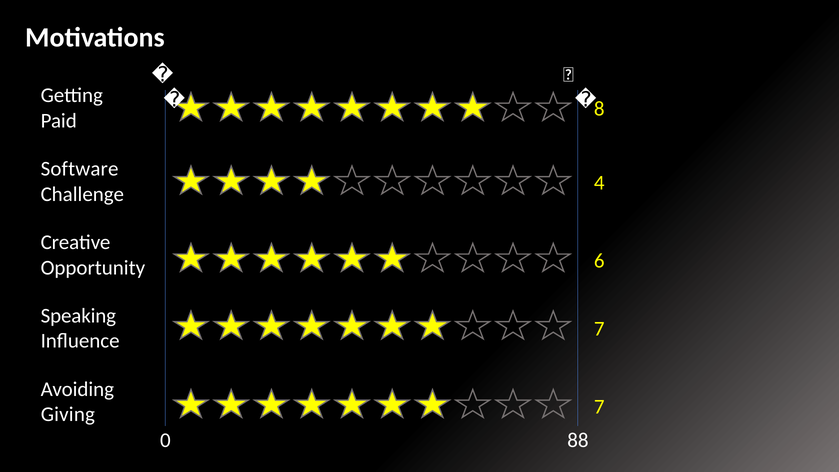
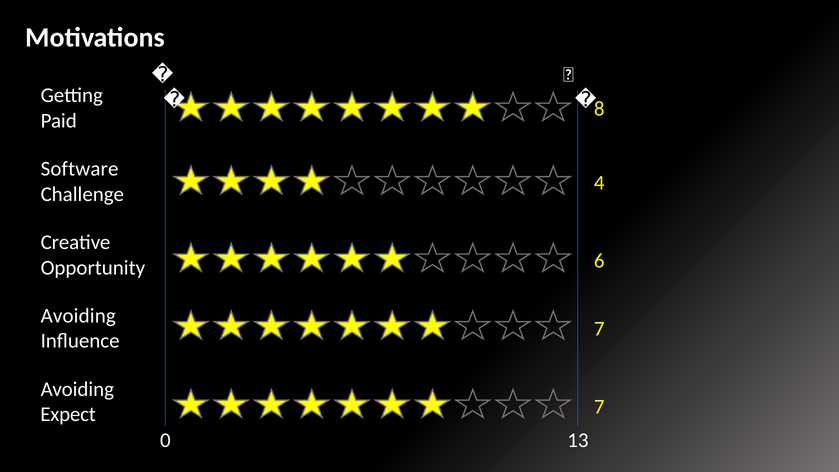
Speaking at (78, 316): Speaking -> Avoiding
Giving: Giving -> Expect
88: 88 -> 13
